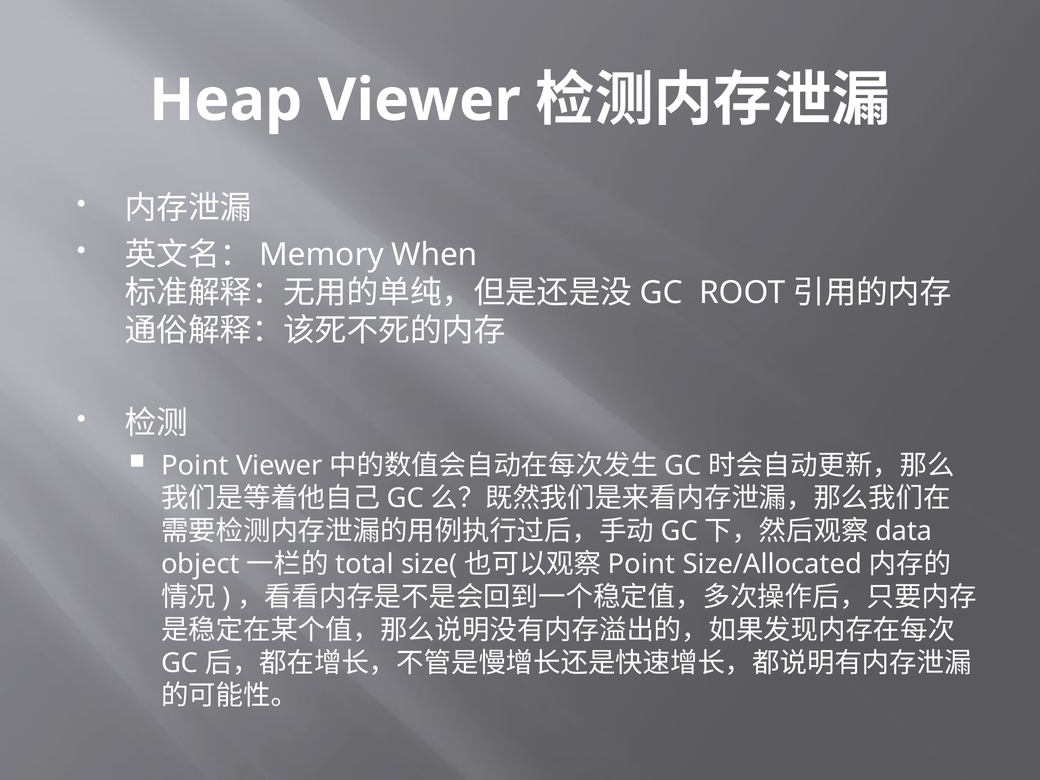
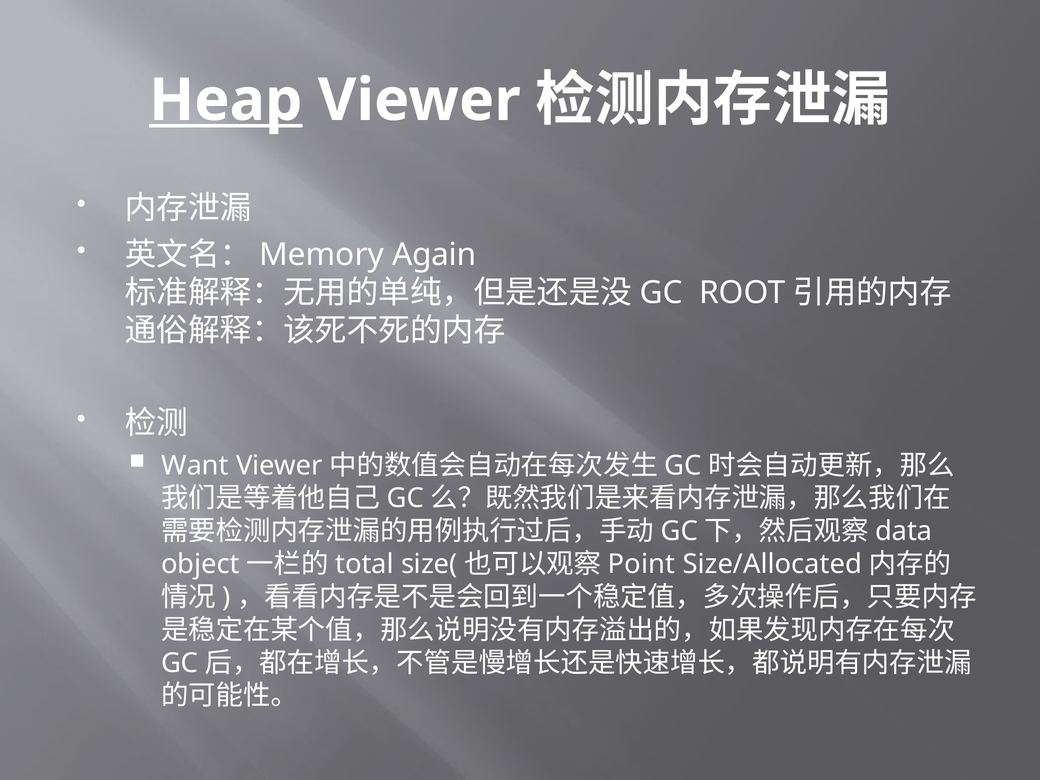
Heap underline: none -> present
When: When -> Again
Point at (195, 465): Point -> Want
